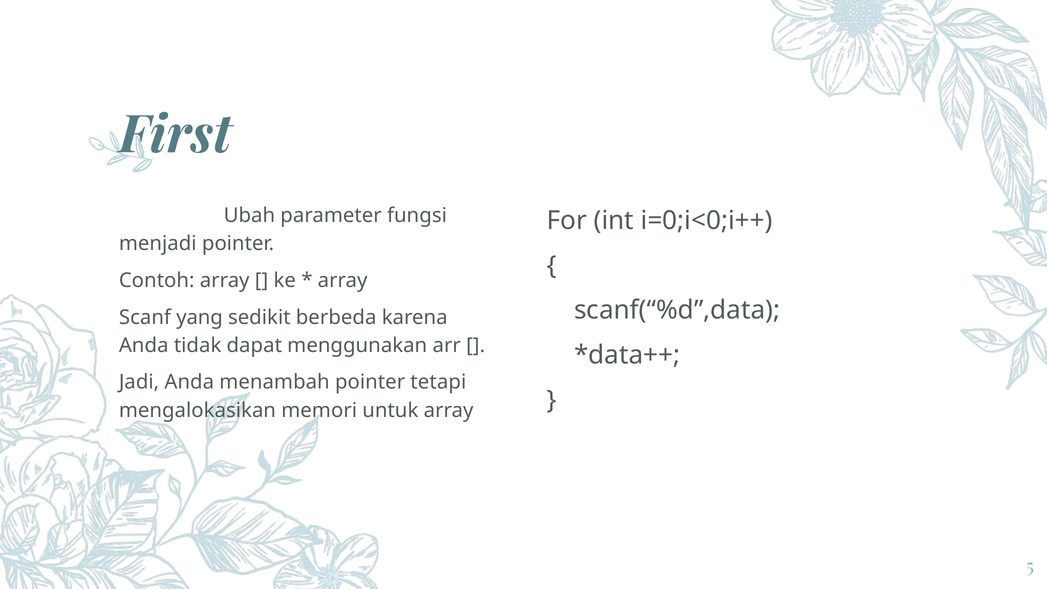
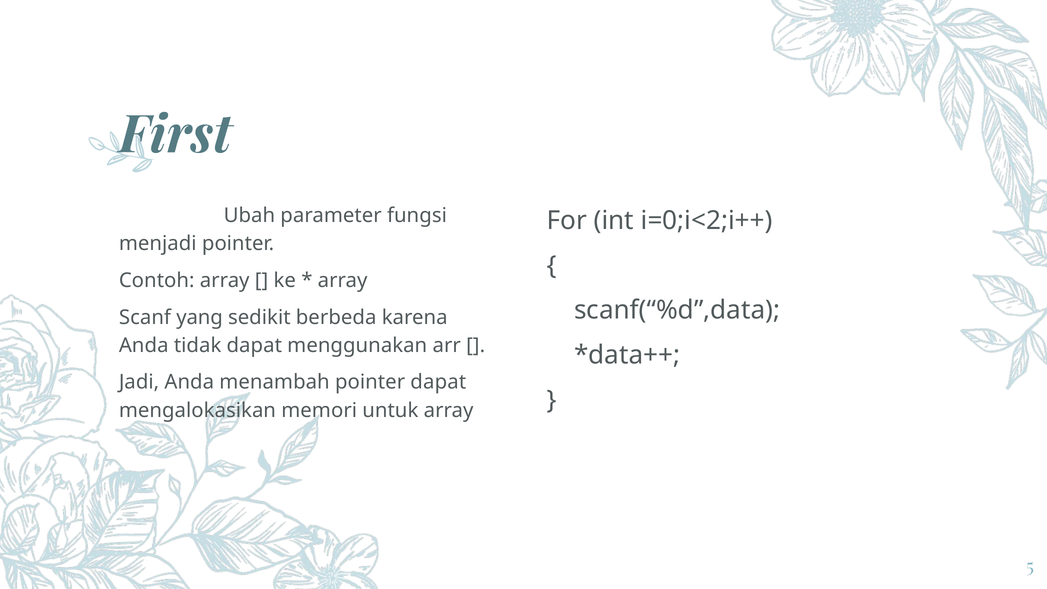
i=0;i<0;i++: i=0;i<0;i++ -> i=0;i<2;i++
pointer tetapi: tetapi -> dapat
